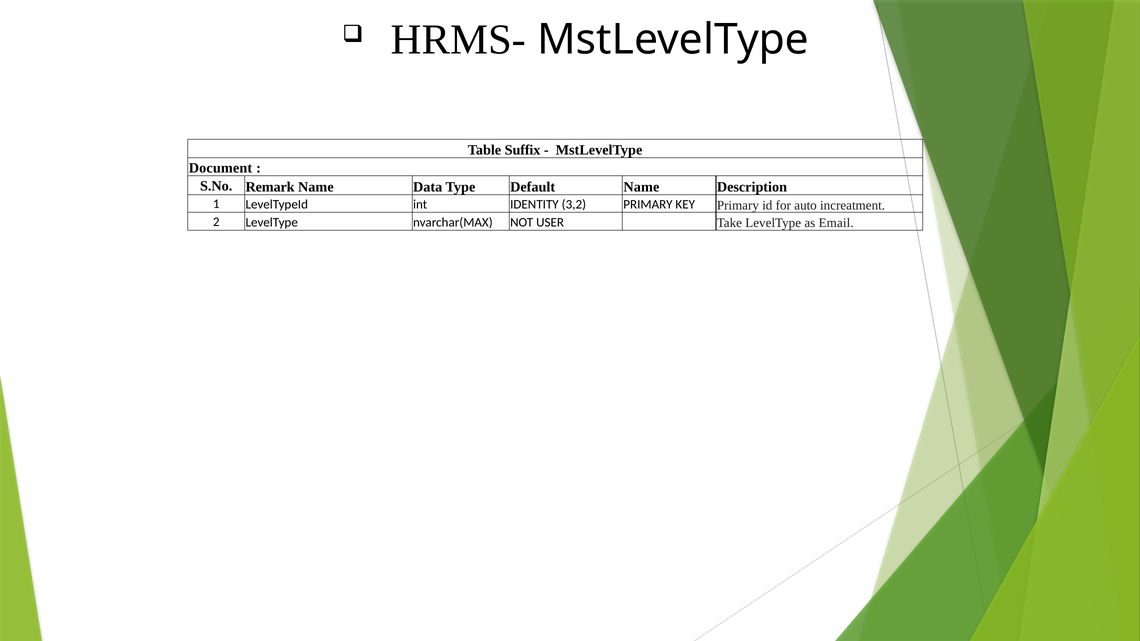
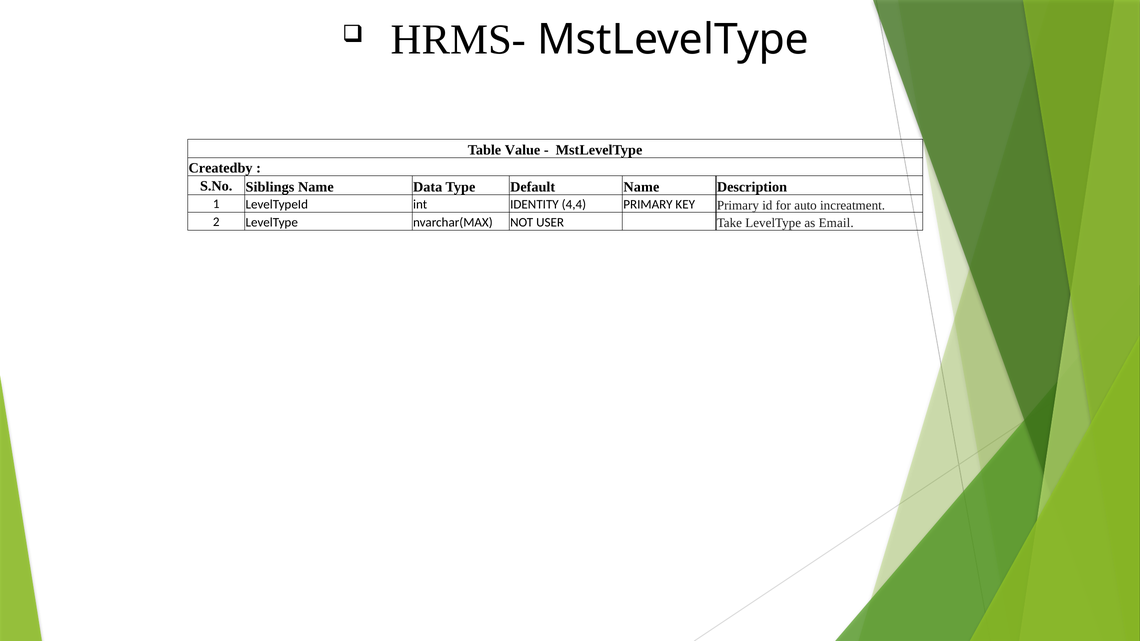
Suffix: Suffix -> Value
Document: Document -> Createdby
Remark: Remark -> Siblings
3,2: 3,2 -> 4,4
